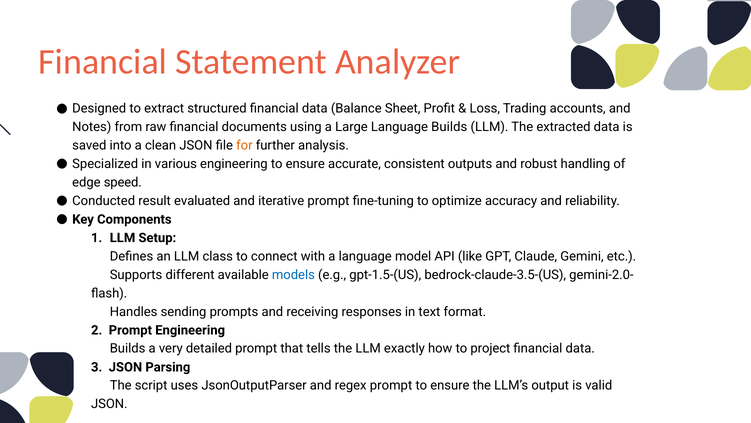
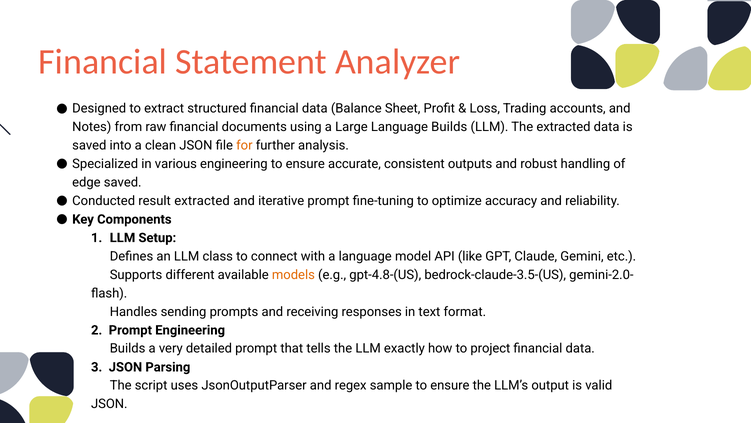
edge speed: speed -> saved
result evaluated: evaluated -> extracted
models colour: blue -> orange
gpt-1.5-(US: gpt-1.5-(US -> gpt-4.8-(US
regex prompt: prompt -> sample
